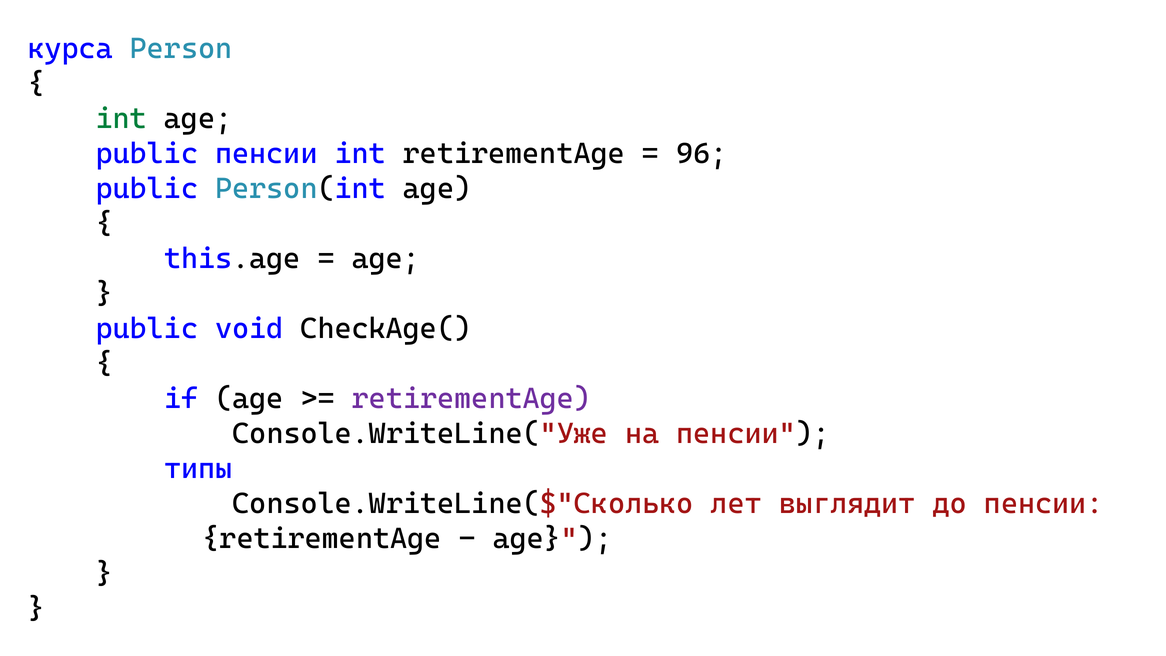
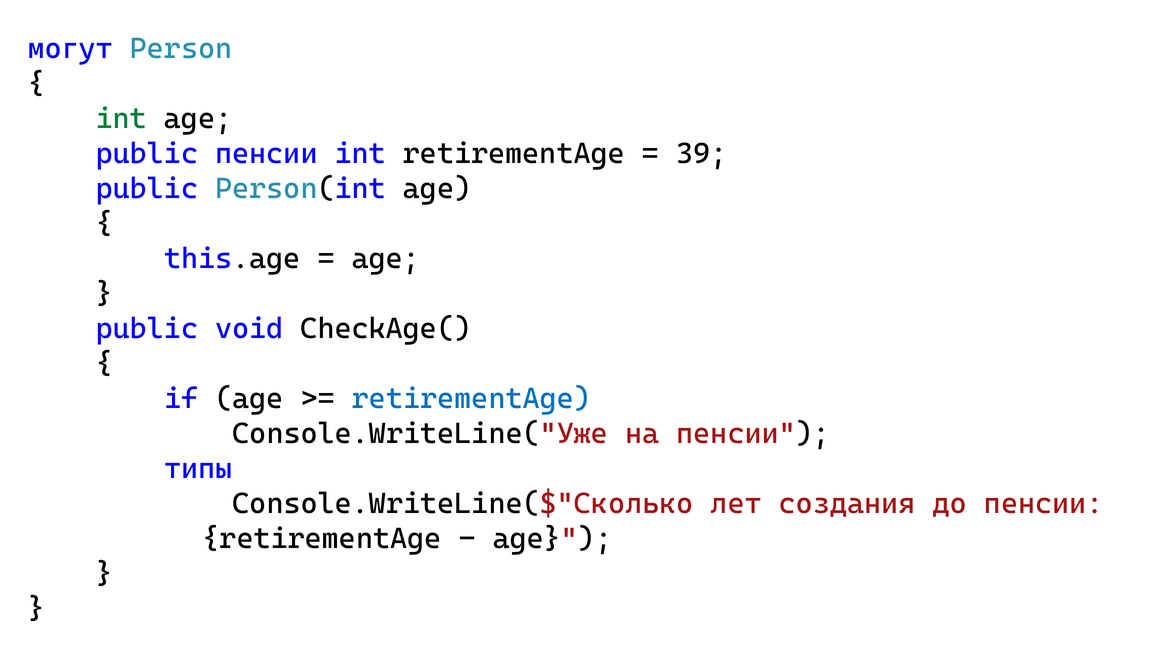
курса: курса -> могут
96: 96 -> 39
retirementAge at (471, 398) colour: purple -> blue
выглядит: выглядит -> создания
